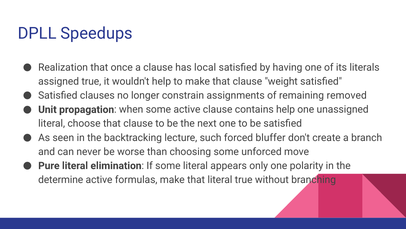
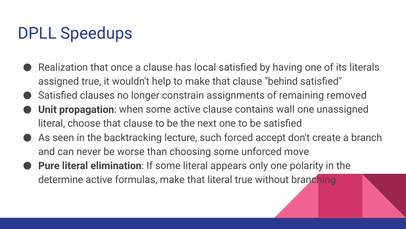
weight: weight -> behind
contains help: help -> wall
bluffer: bluffer -> accept
